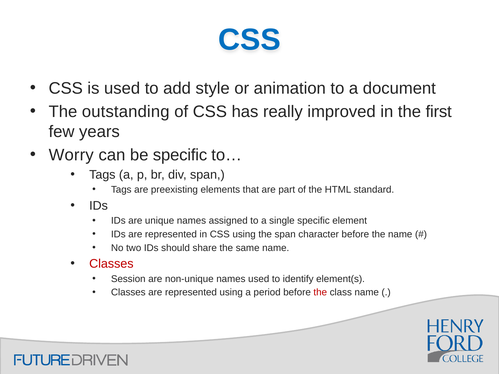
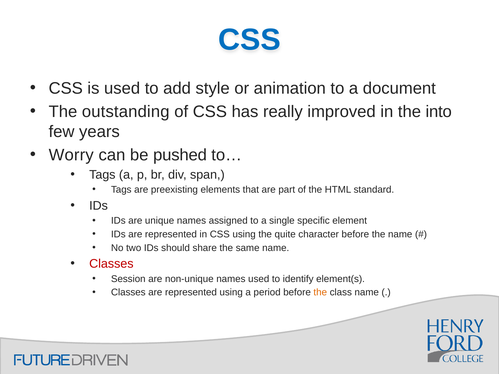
first: first -> into
be specific: specific -> pushed
the span: span -> quite
the at (320, 293) colour: red -> orange
